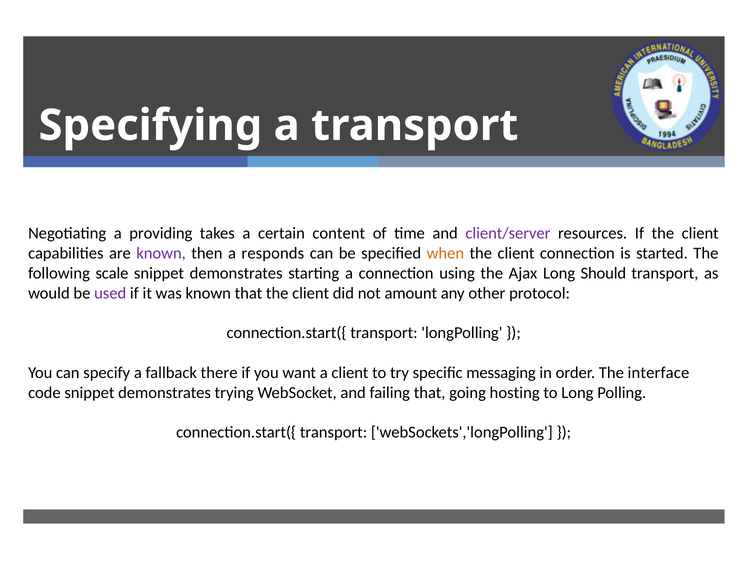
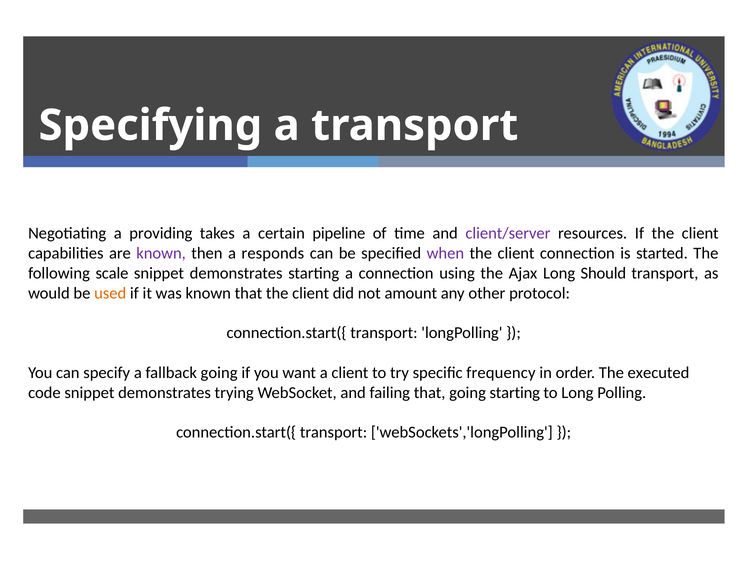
content: content -> pipeline
when colour: orange -> purple
used colour: purple -> orange
fallback there: there -> going
messaging: messaging -> frequency
interface: interface -> executed
going hosting: hosting -> starting
